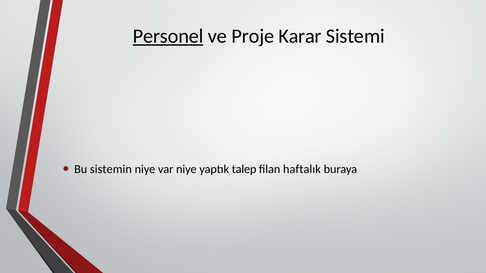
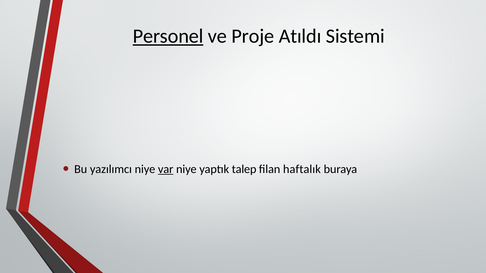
Karar: Karar -> Atıldı
sistemin: sistemin -> yazılımcı
var underline: none -> present
